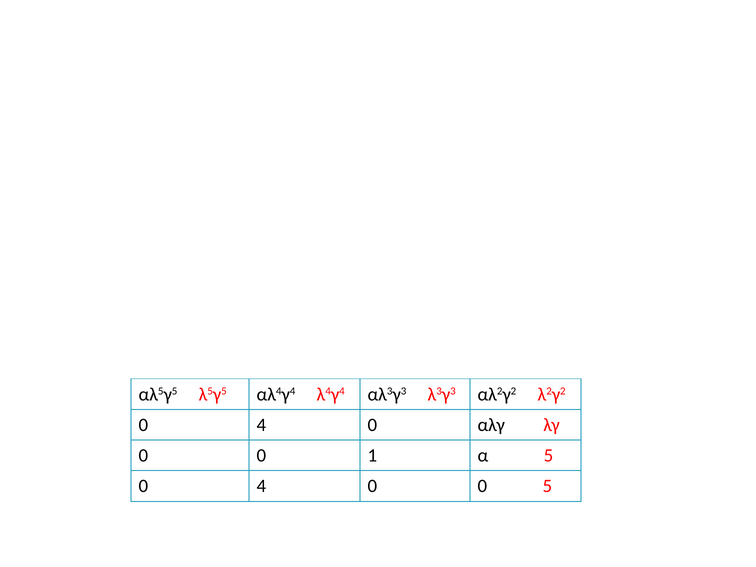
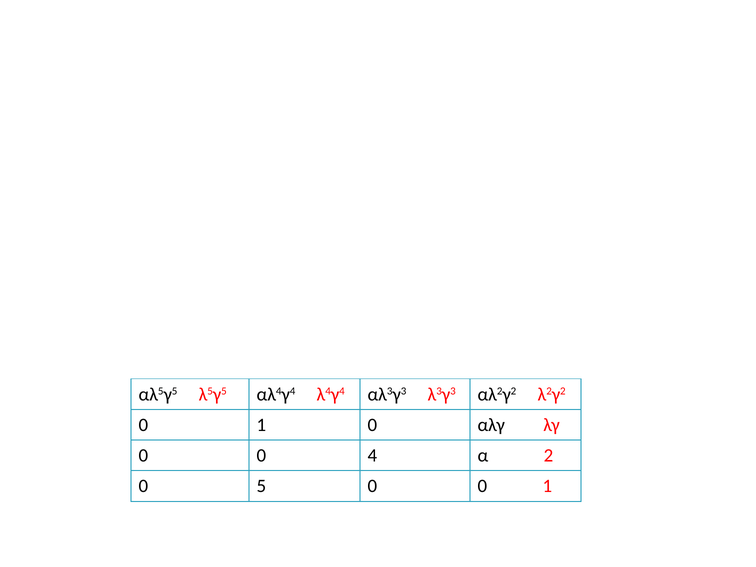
4 at (261, 425): 4 -> 1
1: 1 -> 4
α 5: 5 -> 2
4 at (261, 486): 4 -> 5
0 0 5: 5 -> 1
